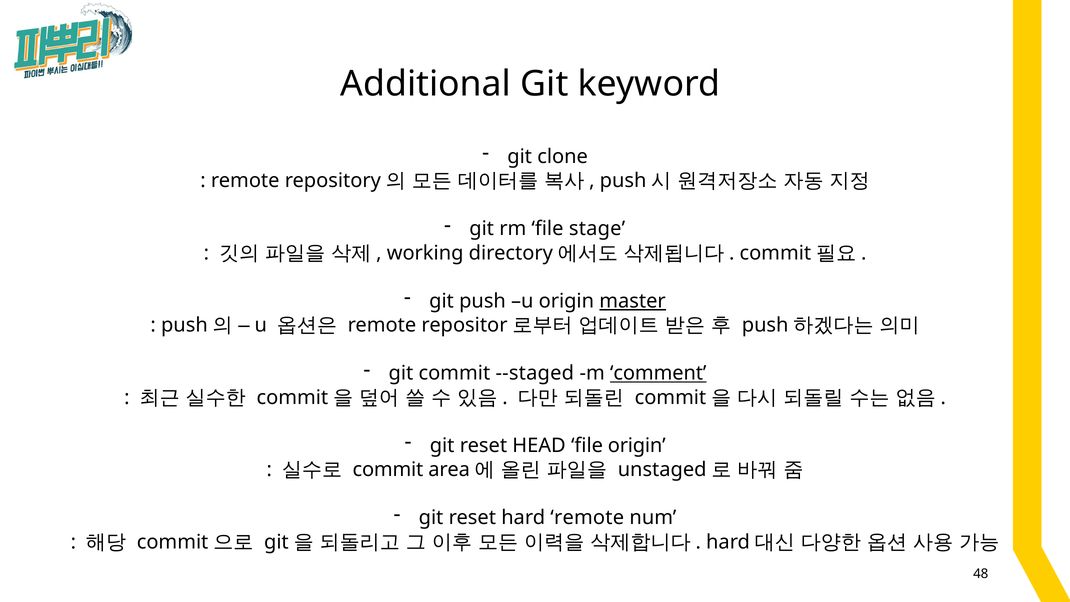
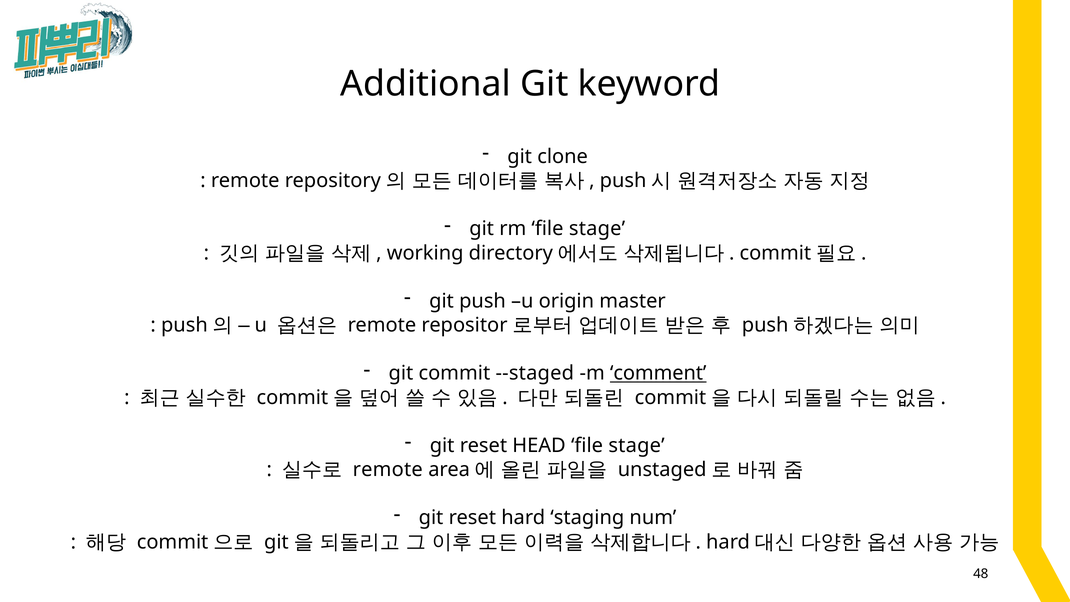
master underline: present -> none
HEAD file origin: origin -> stage
commit at (388, 470): commit -> remote
hard remote: remote -> staging
